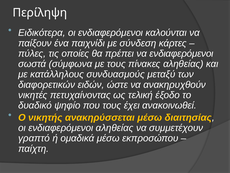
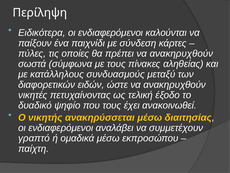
πρέπει να ενδιαφερόμενοι: ενδιαφερόμενοι -> ανακηρυχθούν
ενδιαφερόμενοι αληθείας: αληθείας -> αναλάβει
